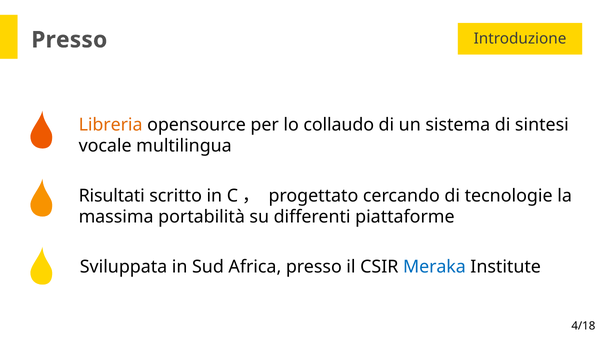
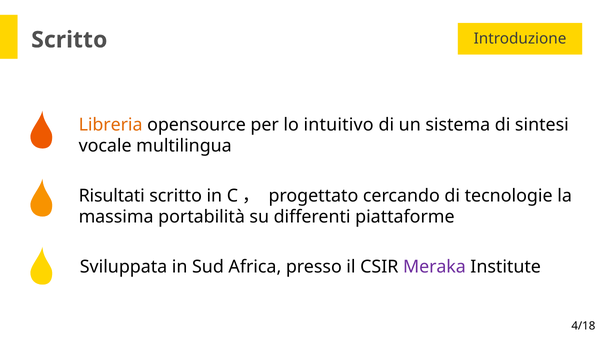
Presso at (69, 40): Presso -> Scritto
collaudo: collaudo -> intuitivo
Meraka colour: blue -> purple
